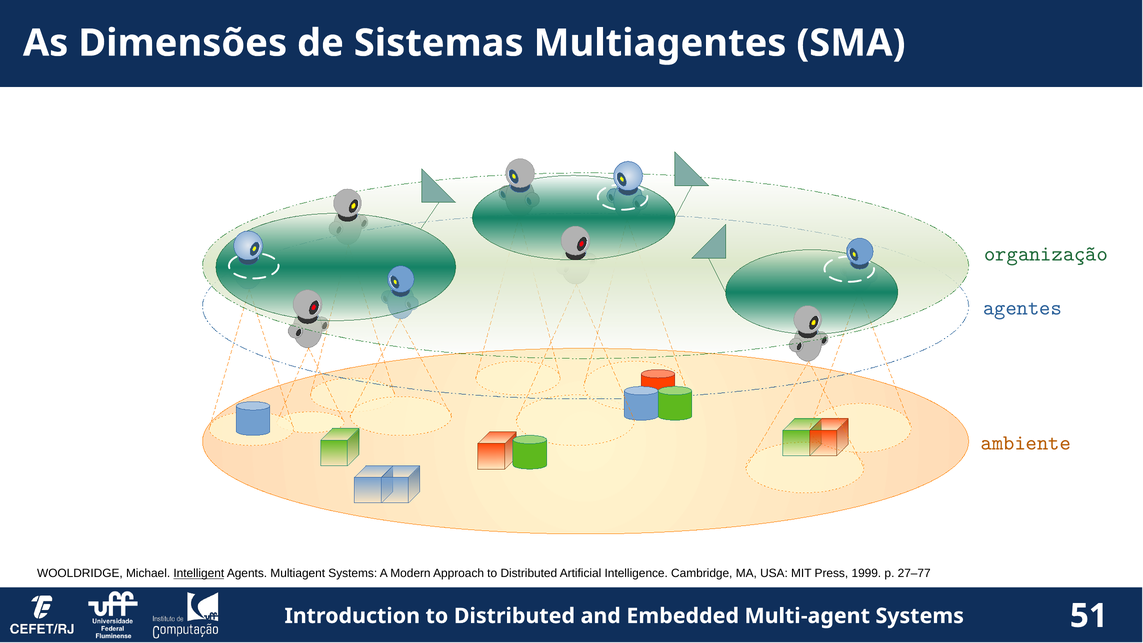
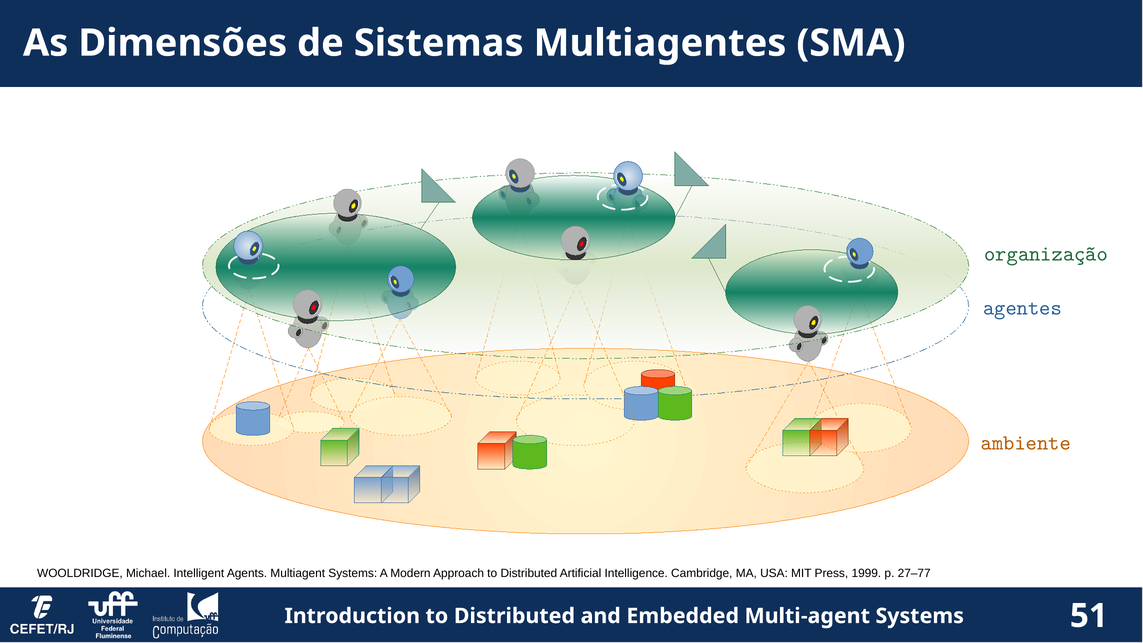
Intelligent underline: present -> none
